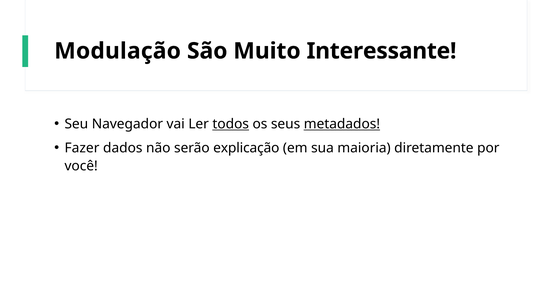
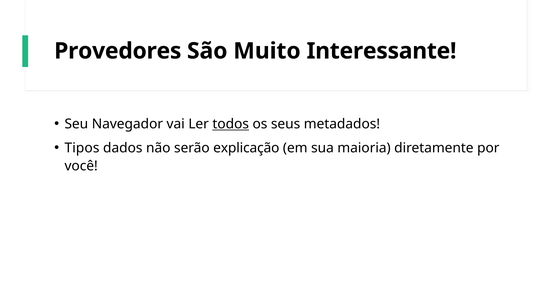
Modulação: Modulação -> Provedores
metadados underline: present -> none
Fazer: Fazer -> Tipos
